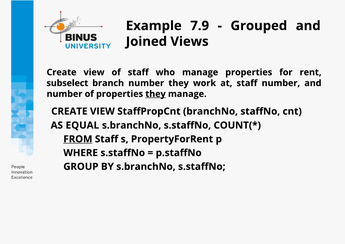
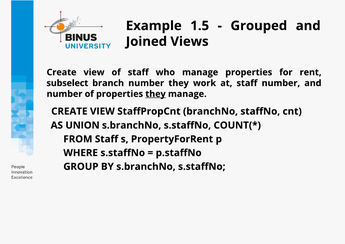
7.9: 7.9 -> 1.5
EQUAL: EQUAL -> UNION
FROM underline: present -> none
